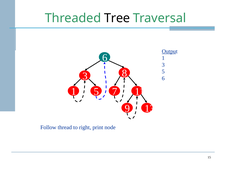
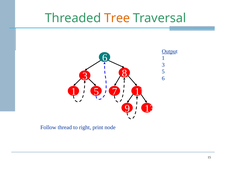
Tree colour: black -> orange
